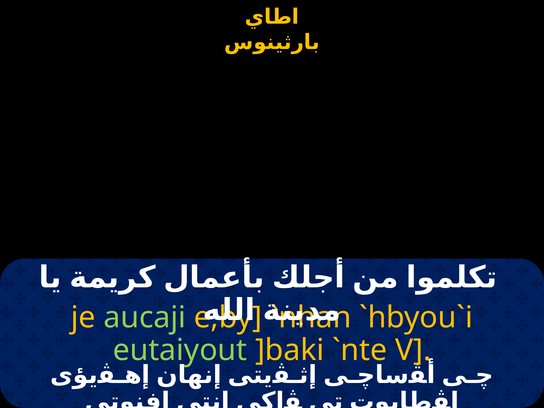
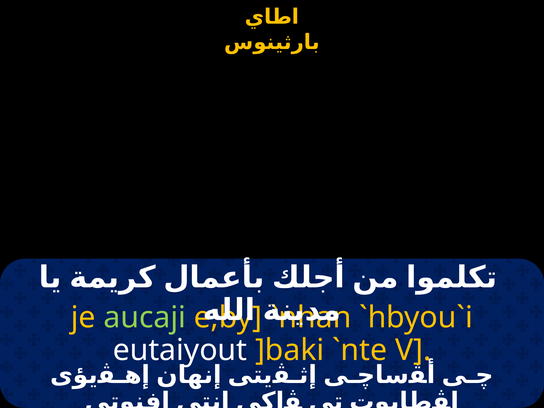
eutaiyout colour: light green -> white
